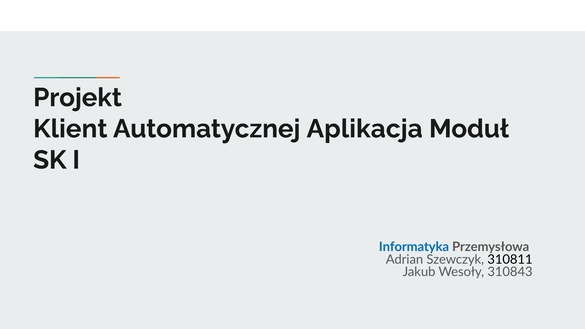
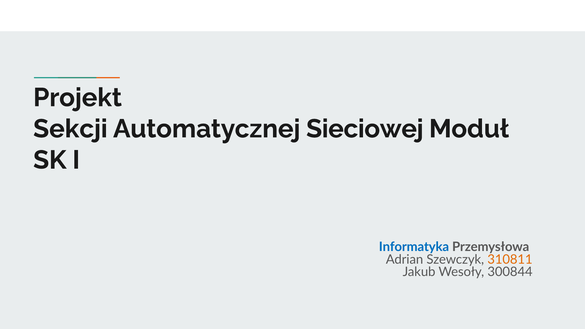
Klient: Klient -> Sekcji
Aplikacja: Aplikacja -> Sieciowej
310811 colour: black -> orange
310843: 310843 -> 300844
